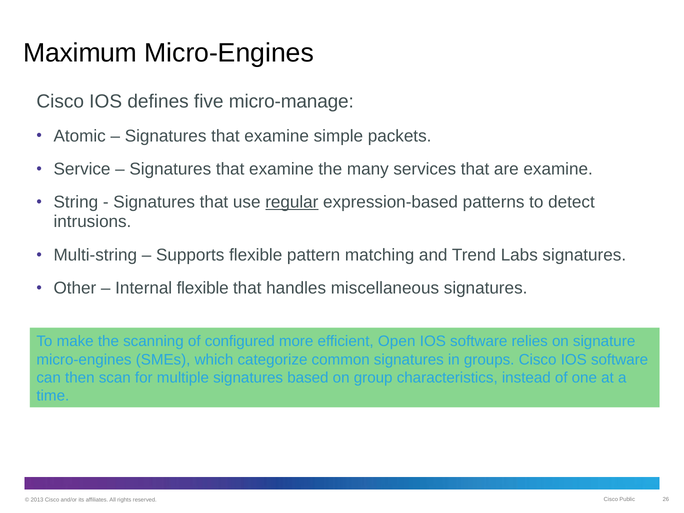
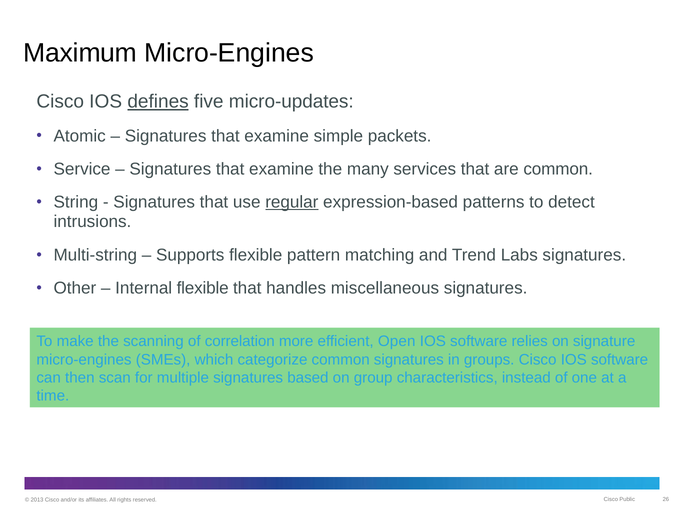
defines underline: none -> present
micro-manage: micro-manage -> micro-updates
are examine: examine -> common
configured: configured -> correlation
